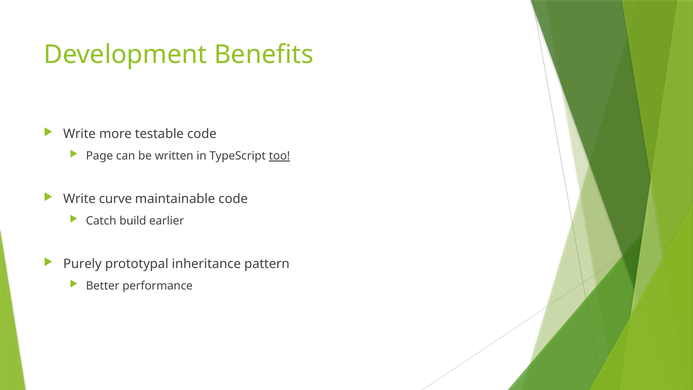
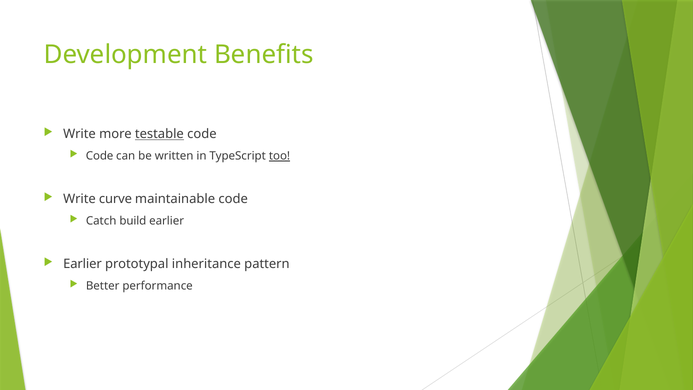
testable underline: none -> present
Page at (100, 156): Page -> Code
Purely at (82, 264): Purely -> Earlier
